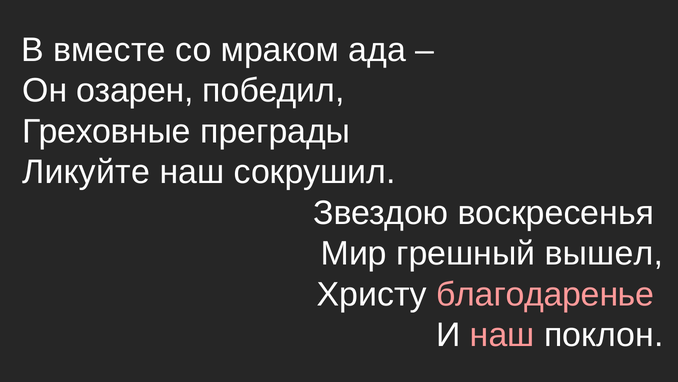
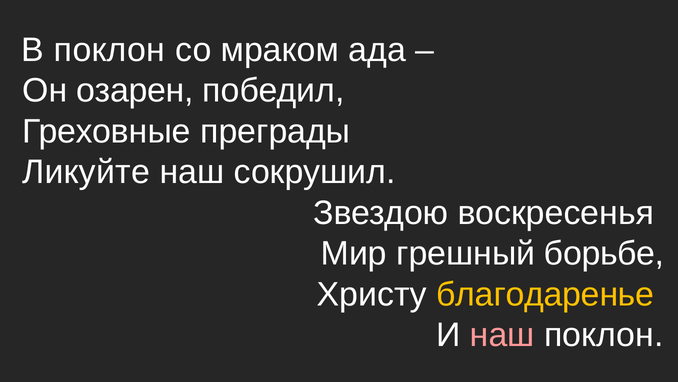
В вместе: вместе -> поклон
вышел: вышел -> борьбе
благодаренье colour: pink -> yellow
